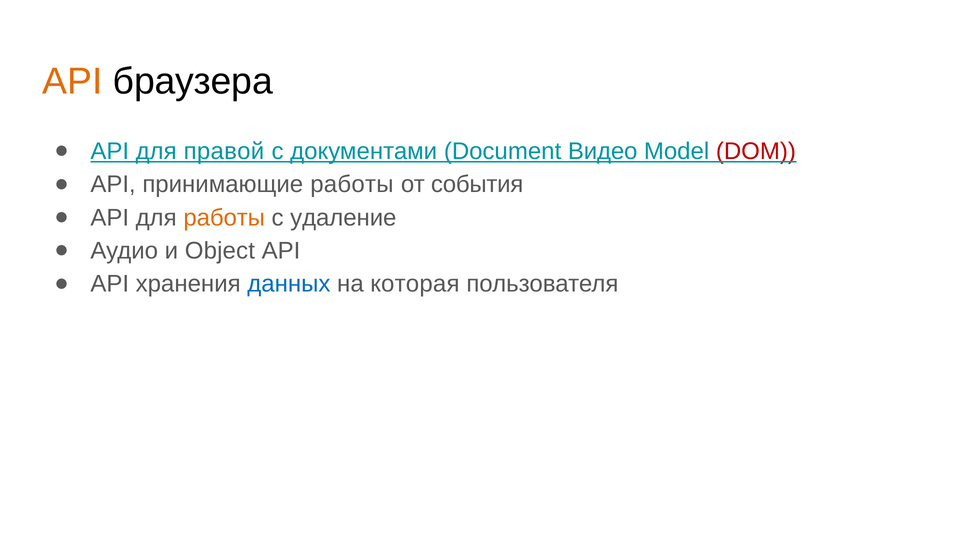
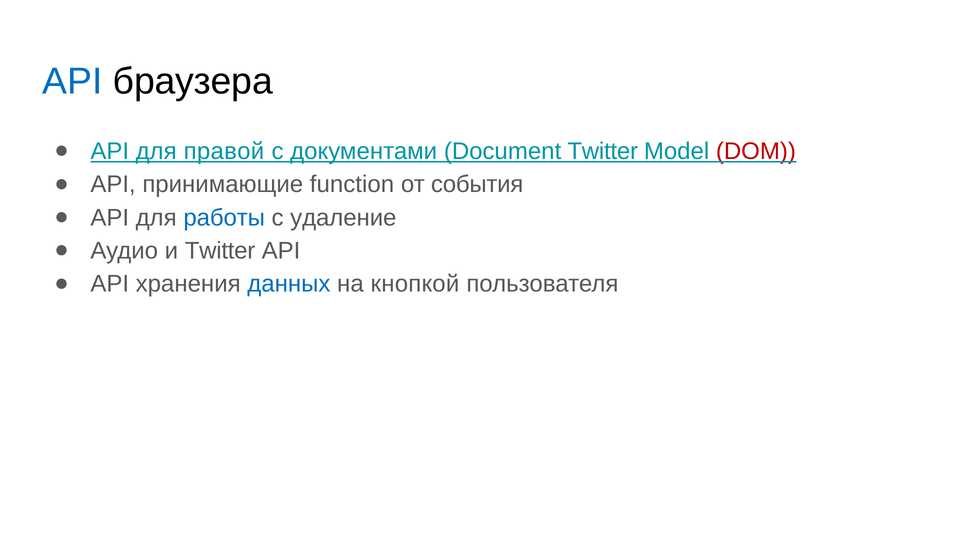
API at (72, 81) colour: orange -> blue
Document Видео: Видео -> Twitter
принимающие работы: работы -> function
работы at (224, 217) colour: orange -> blue
и Object: Object -> Twitter
которая: которая -> кнопкой
